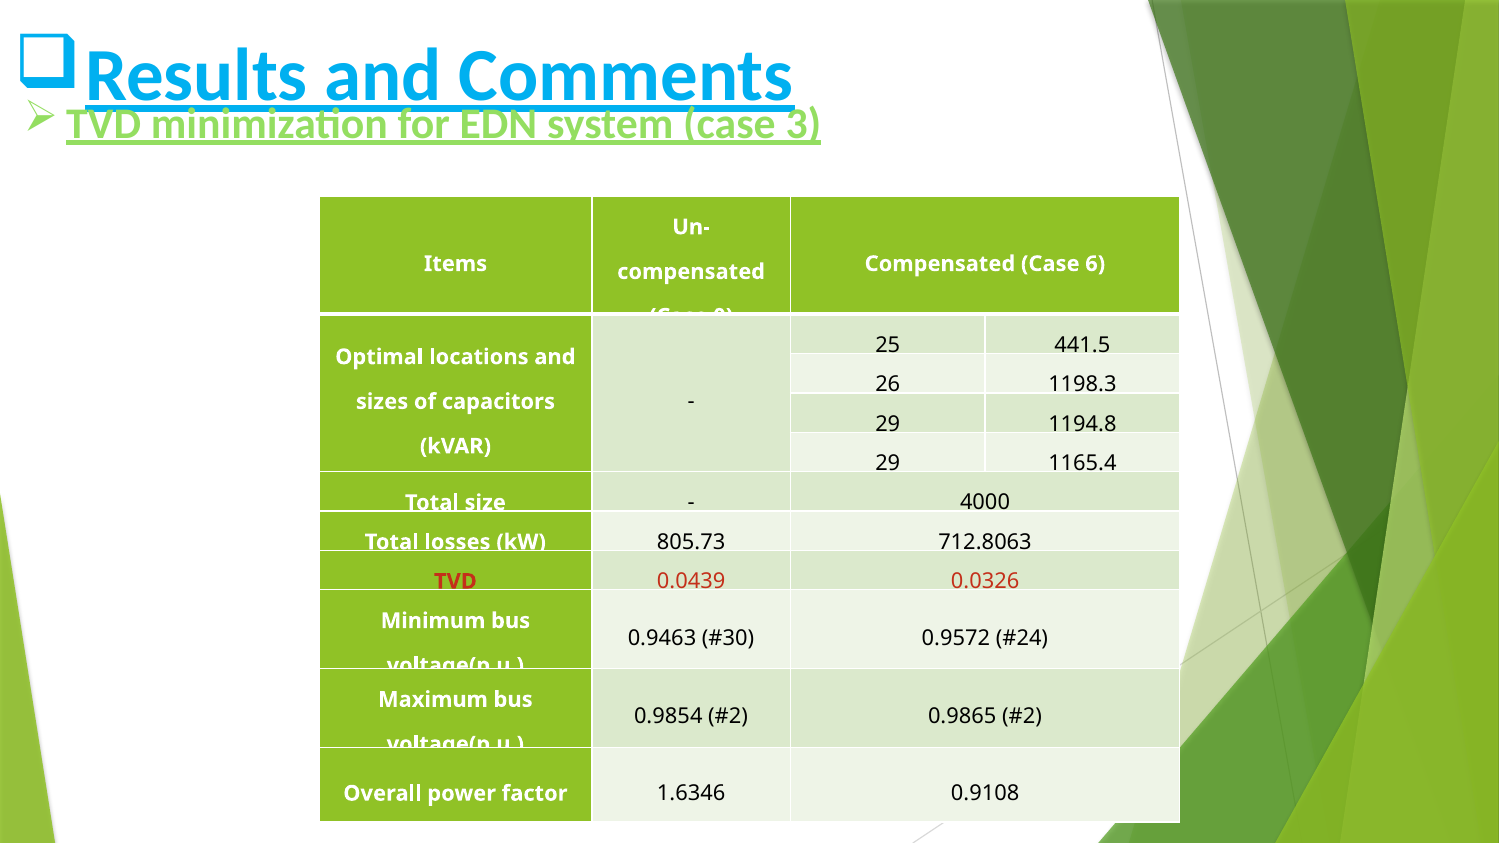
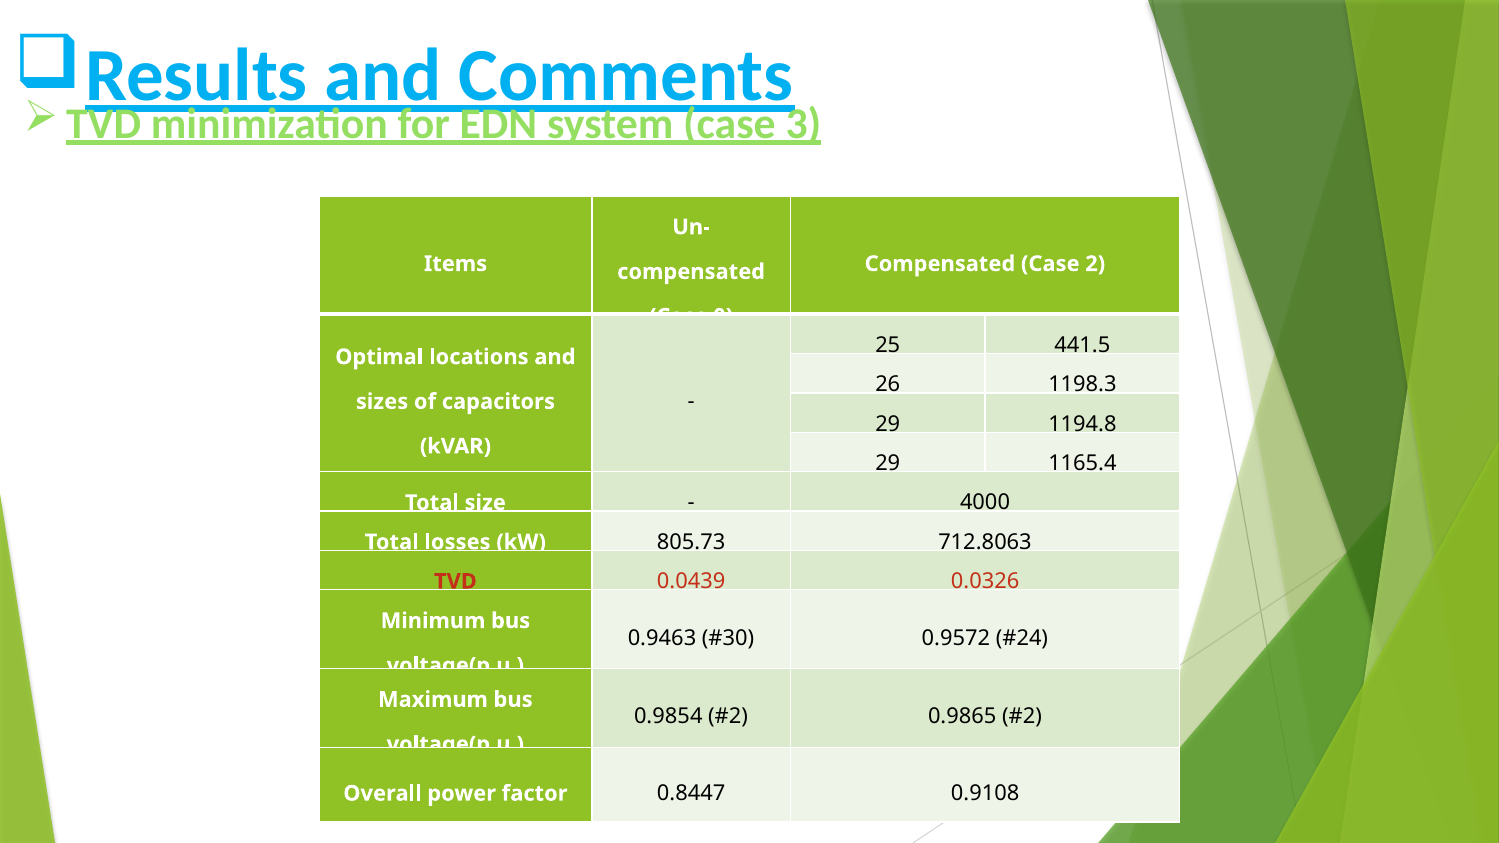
6: 6 -> 2
1.6346: 1.6346 -> 0.8447
